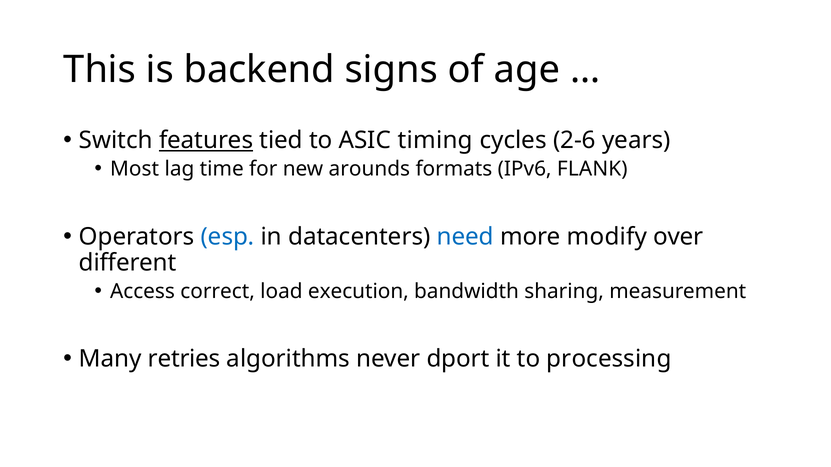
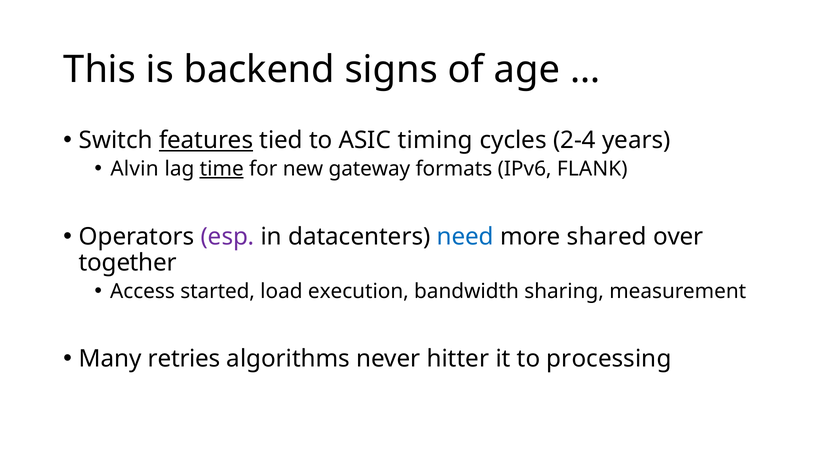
2-6: 2-6 -> 2-4
Most: Most -> Alvin
time underline: none -> present
arounds: arounds -> gateway
esp colour: blue -> purple
modify: modify -> shared
different: different -> together
correct: correct -> started
dport: dport -> hitter
